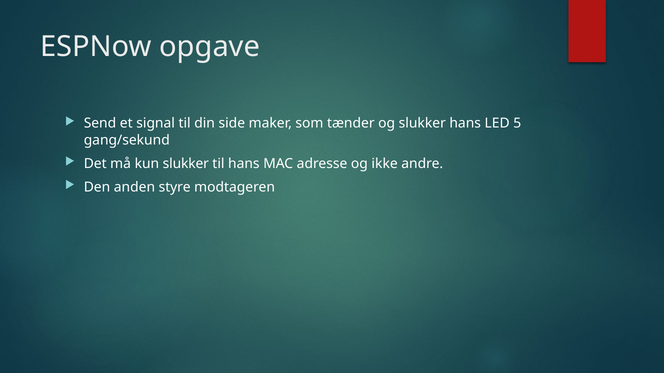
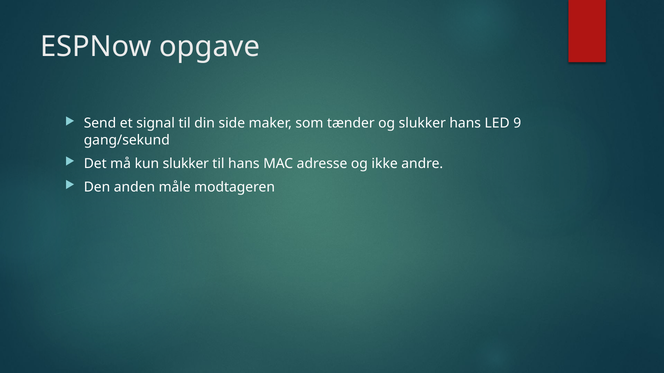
5: 5 -> 9
styre: styre -> måle
